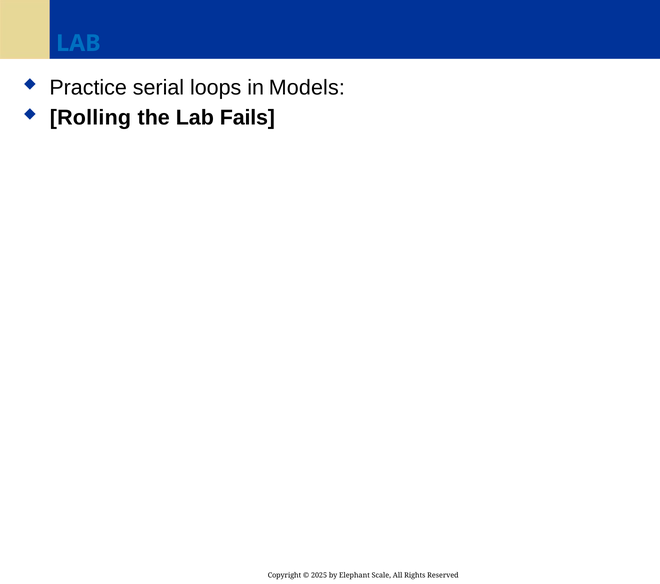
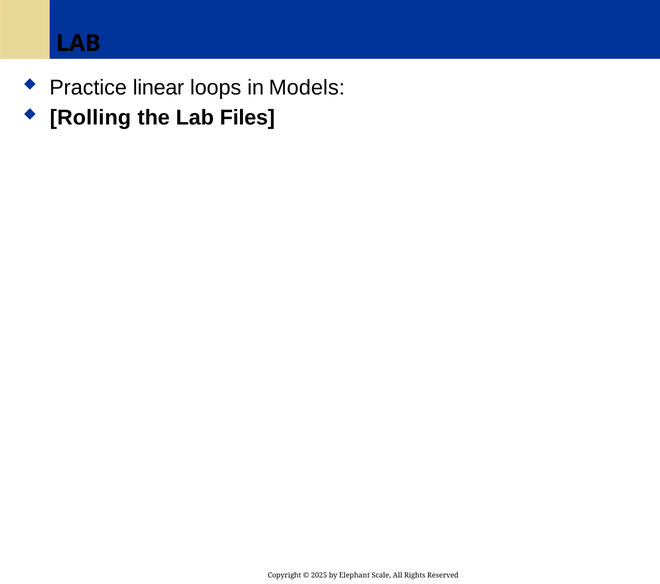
LAB at (78, 43) colour: blue -> black
serial: serial -> linear
Fails: Fails -> Files
